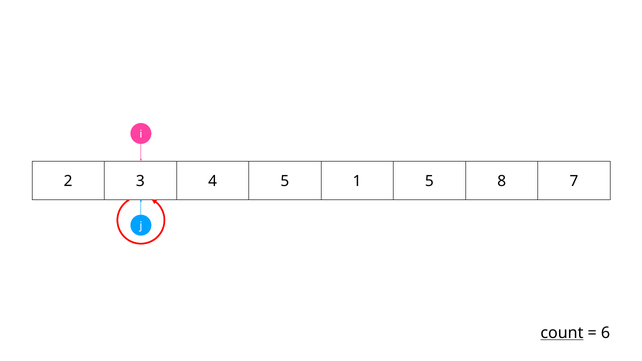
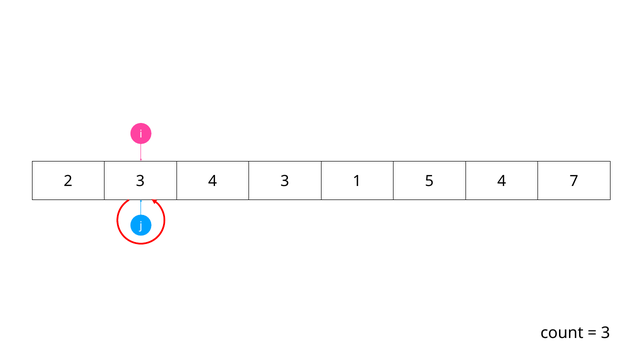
4 5: 5 -> 3
5 8: 8 -> 4
count underline: present -> none
6 at (606, 333): 6 -> 3
